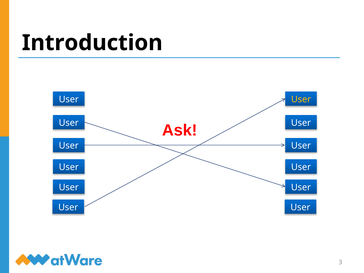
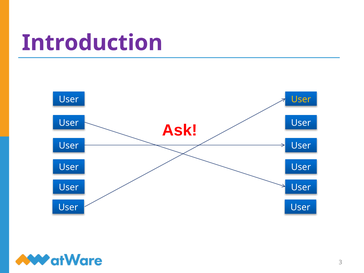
Introduction colour: black -> purple
